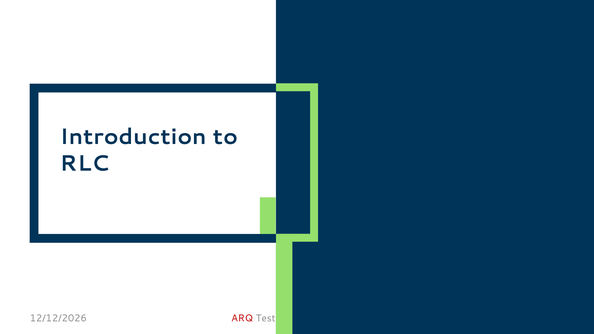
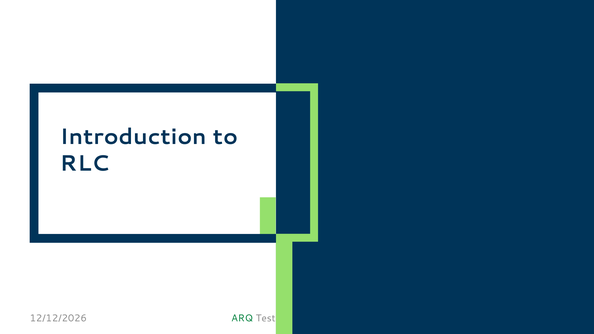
ARQ colour: red -> green
